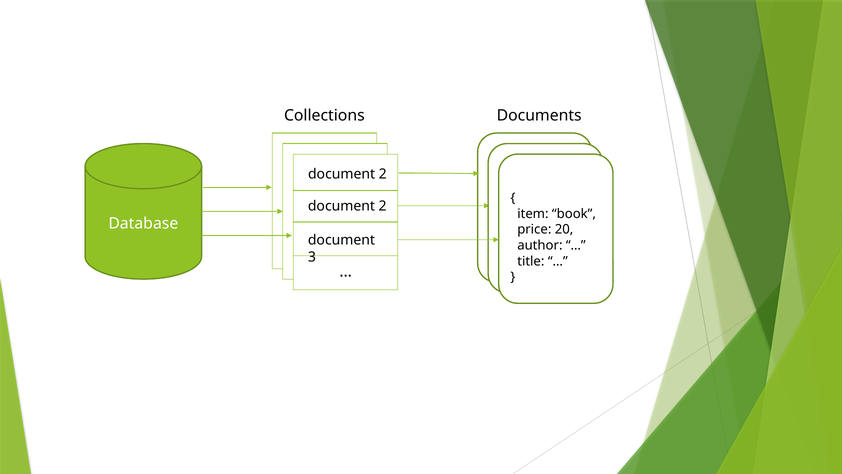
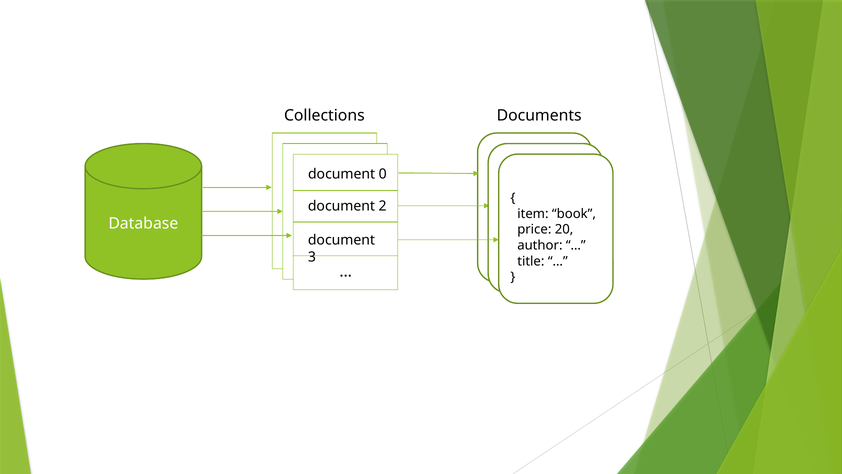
2 at (383, 174): 2 -> 0
